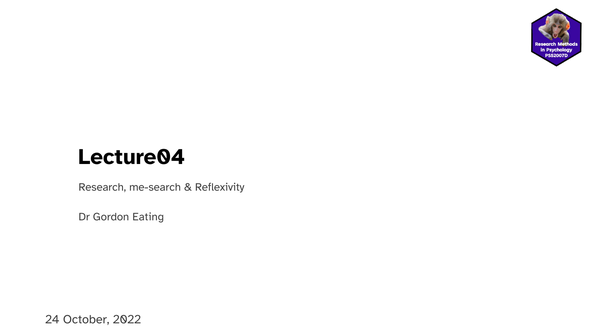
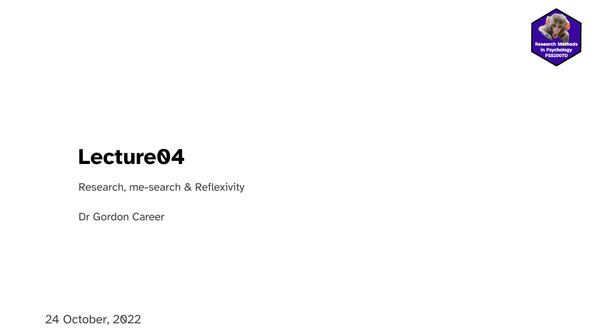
Eating: Eating -> Career
